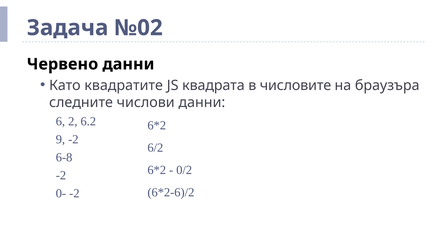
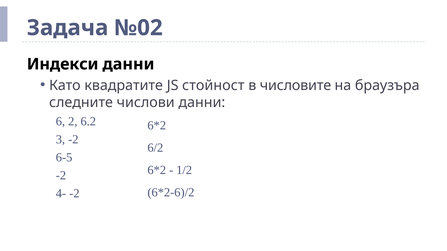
Червено: Червено -> Индекси
квадрата: квадрата -> стойност
9: 9 -> 3
6-8: 6-8 -> 6-5
0/2: 0/2 -> 1/2
0-: 0- -> 4-
